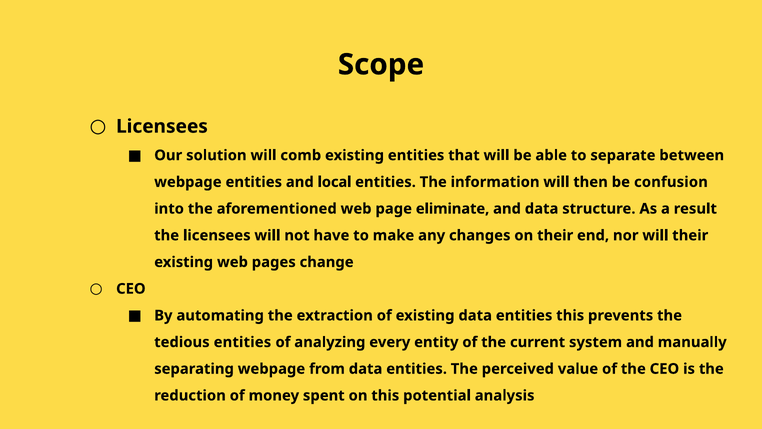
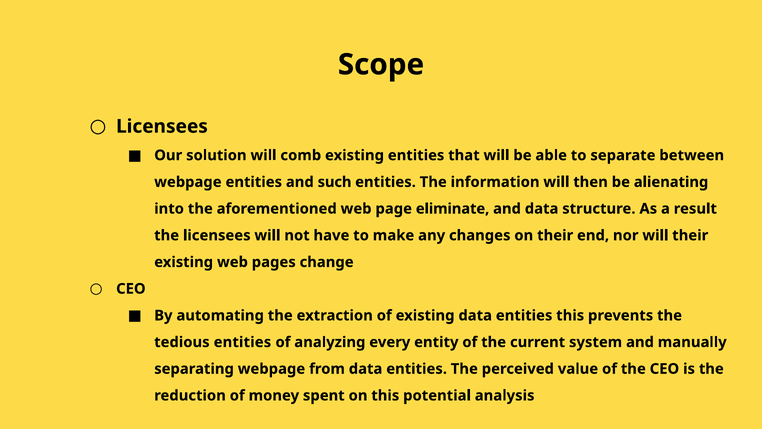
local: local -> such
confusion: confusion -> alienating
